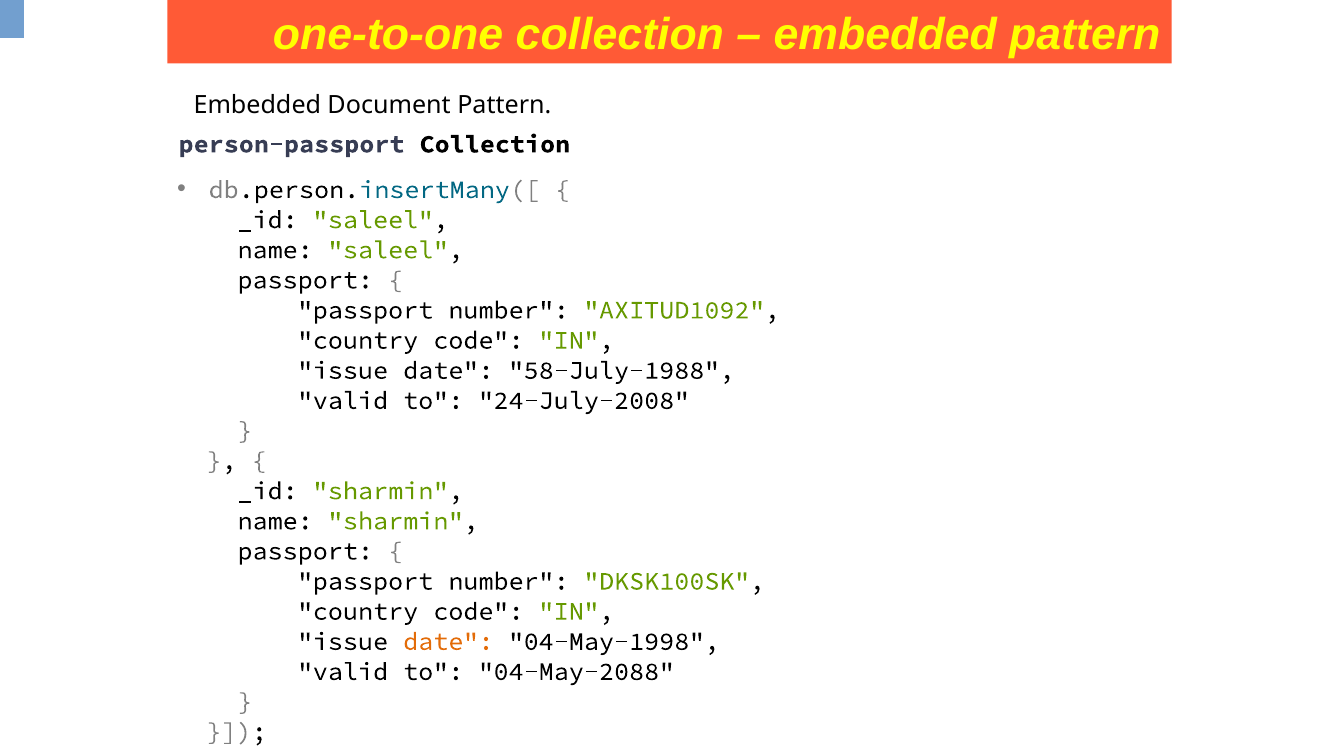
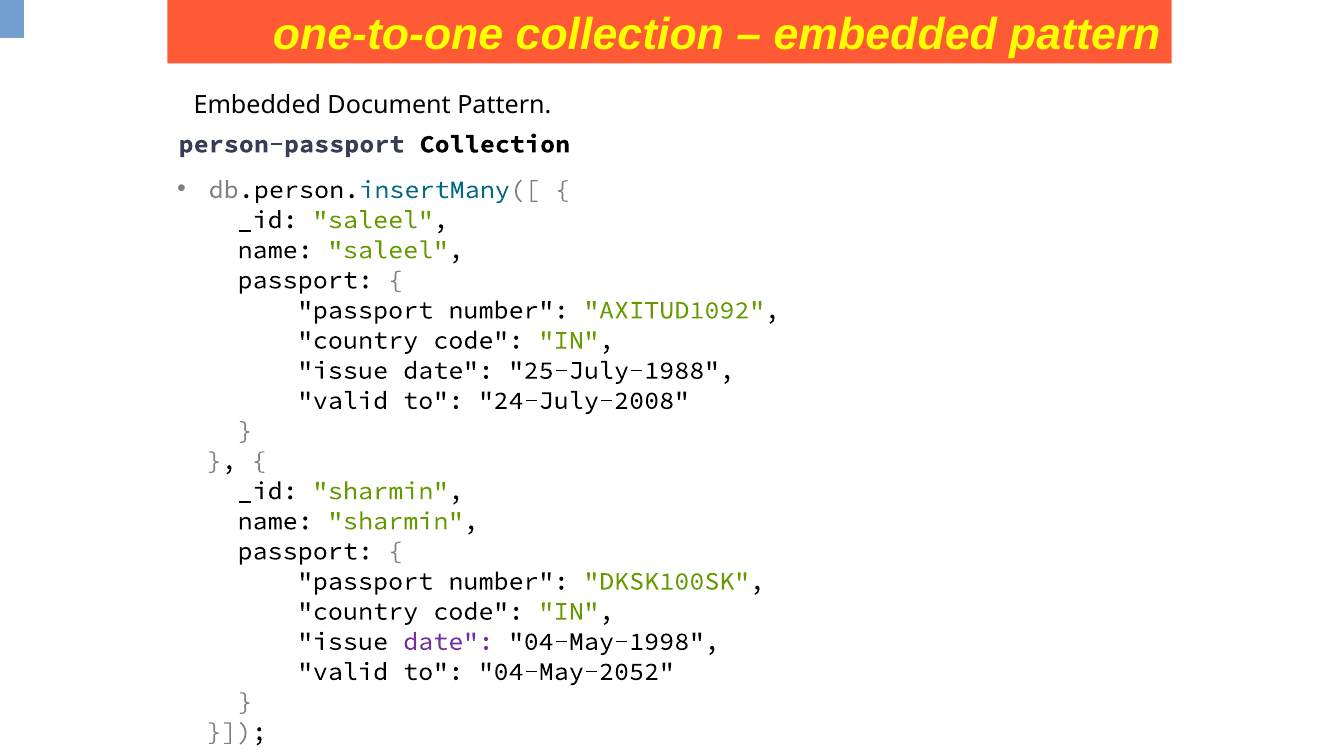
58-July-1988: 58-July-1988 -> 25-July-1988
date at (448, 642) colour: orange -> purple
04-May-2088: 04-May-2088 -> 04-May-2052
